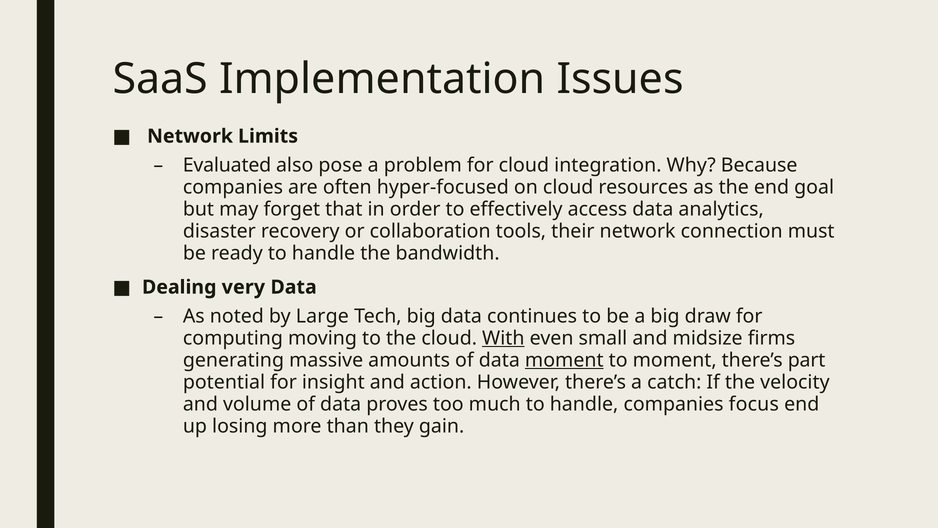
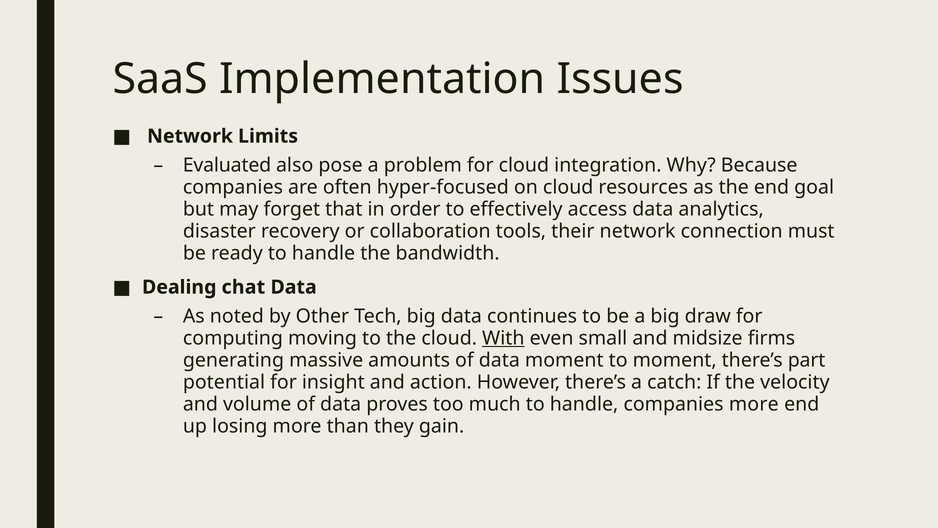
very: very -> chat
Large: Large -> Other
moment at (564, 360) underline: present -> none
companies focus: focus -> more
